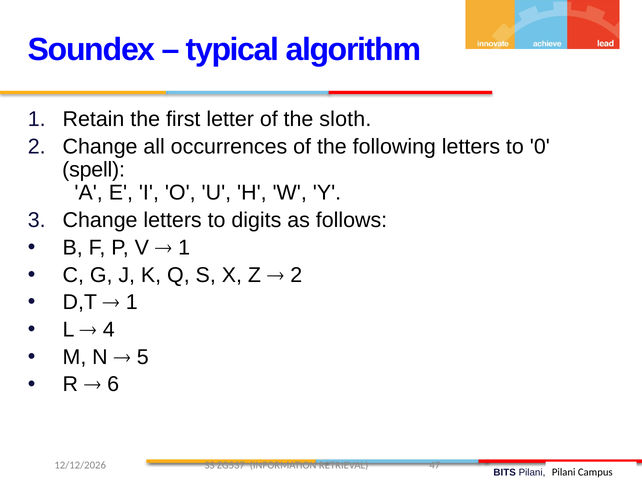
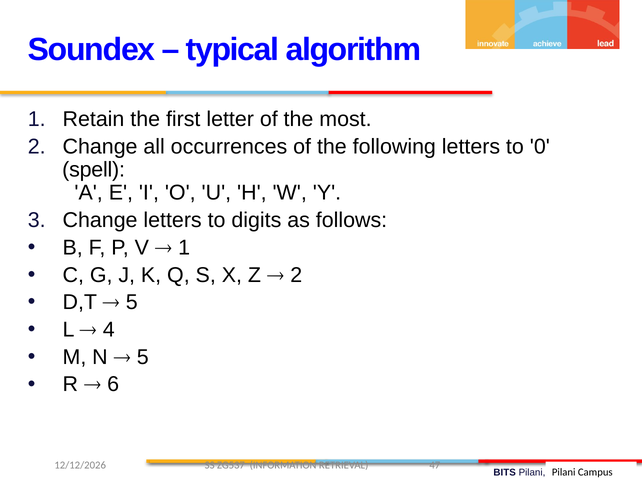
sloth: sloth -> most
1 at (132, 303): 1 -> 5
